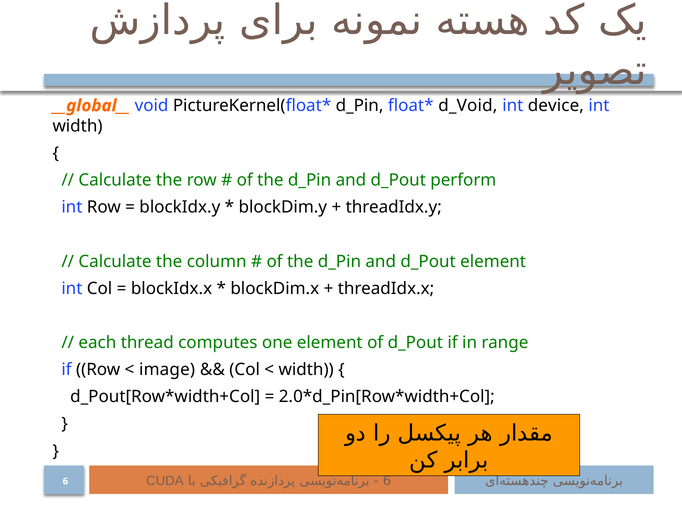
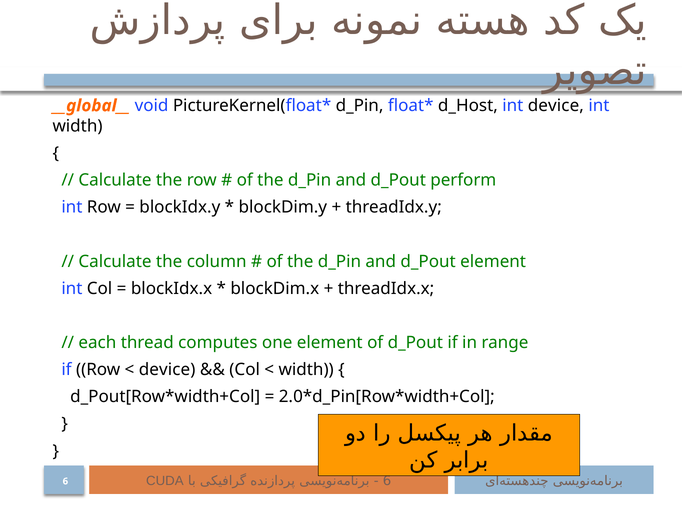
d_Void: d_Void -> d_Host
image at (167, 370): image -> device
